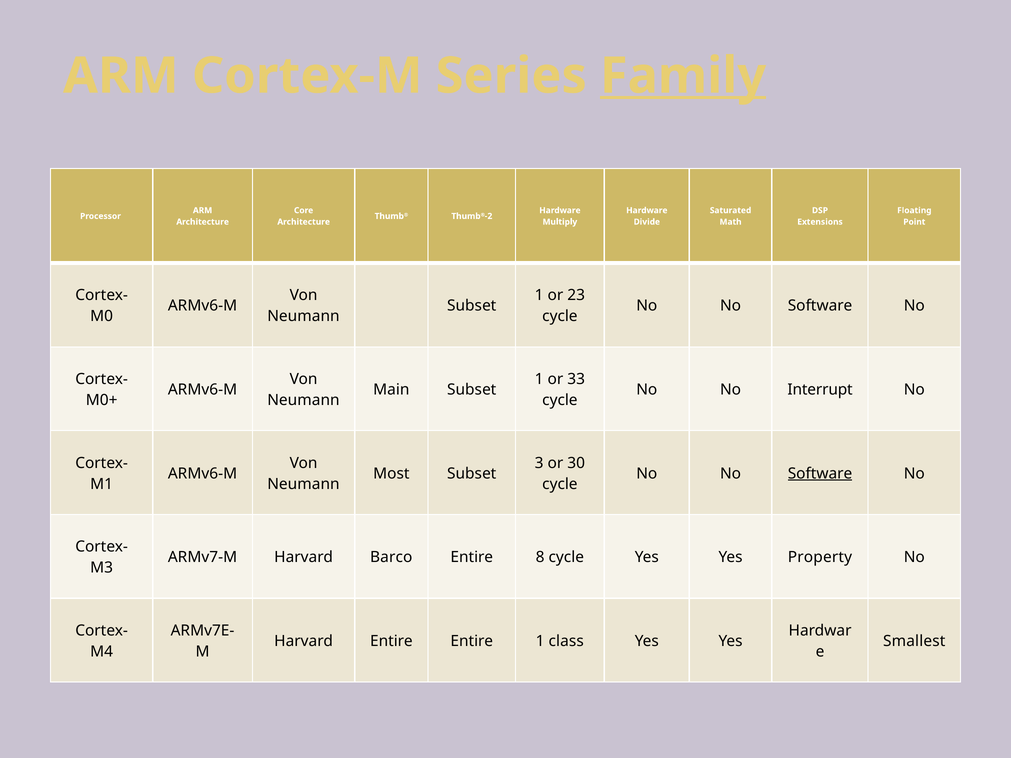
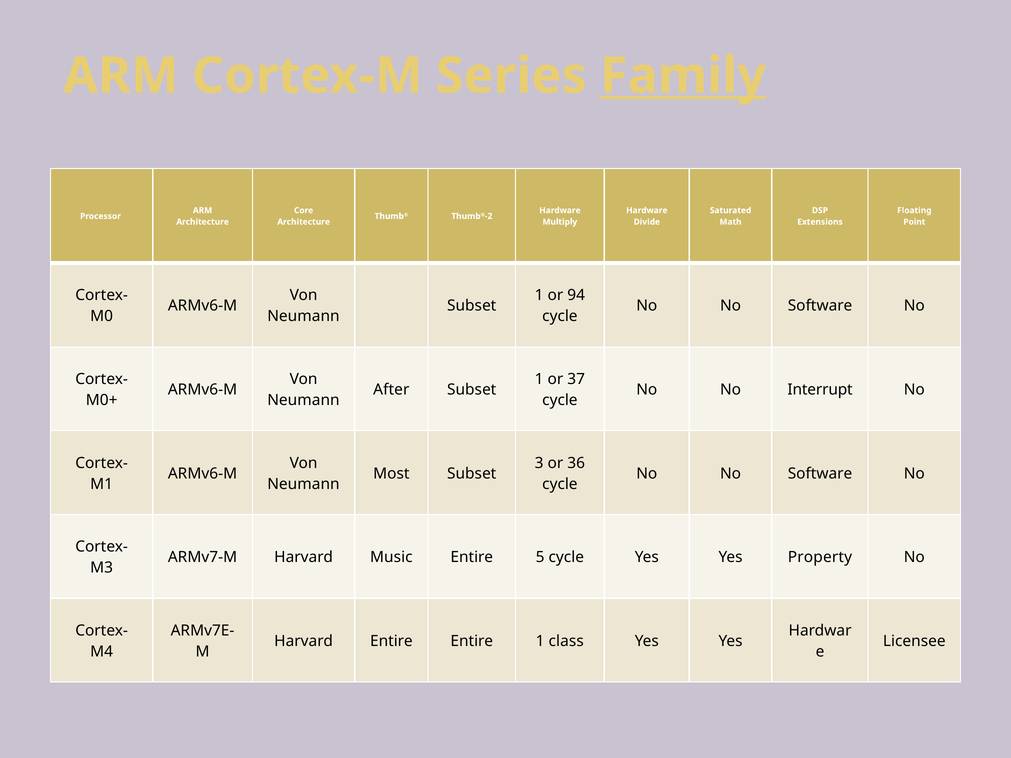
23: 23 -> 94
33: 33 -> 37
Main: Main -> After
30: 30 -> 36
Software at (820, 474) underline: present -> none
Barco: Barco -> Music
8: 8 -> 5
Smallest: Smallest -> Licensee
